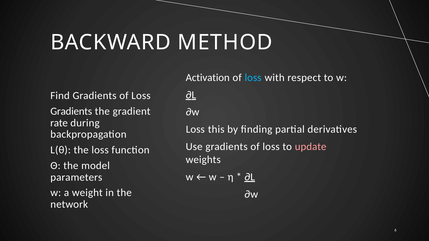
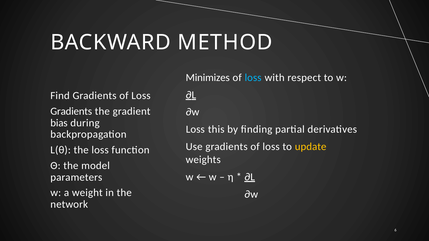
Activation: Activation -> Minimizes
rate: rate -> bias
update colour: pink -> yellow
